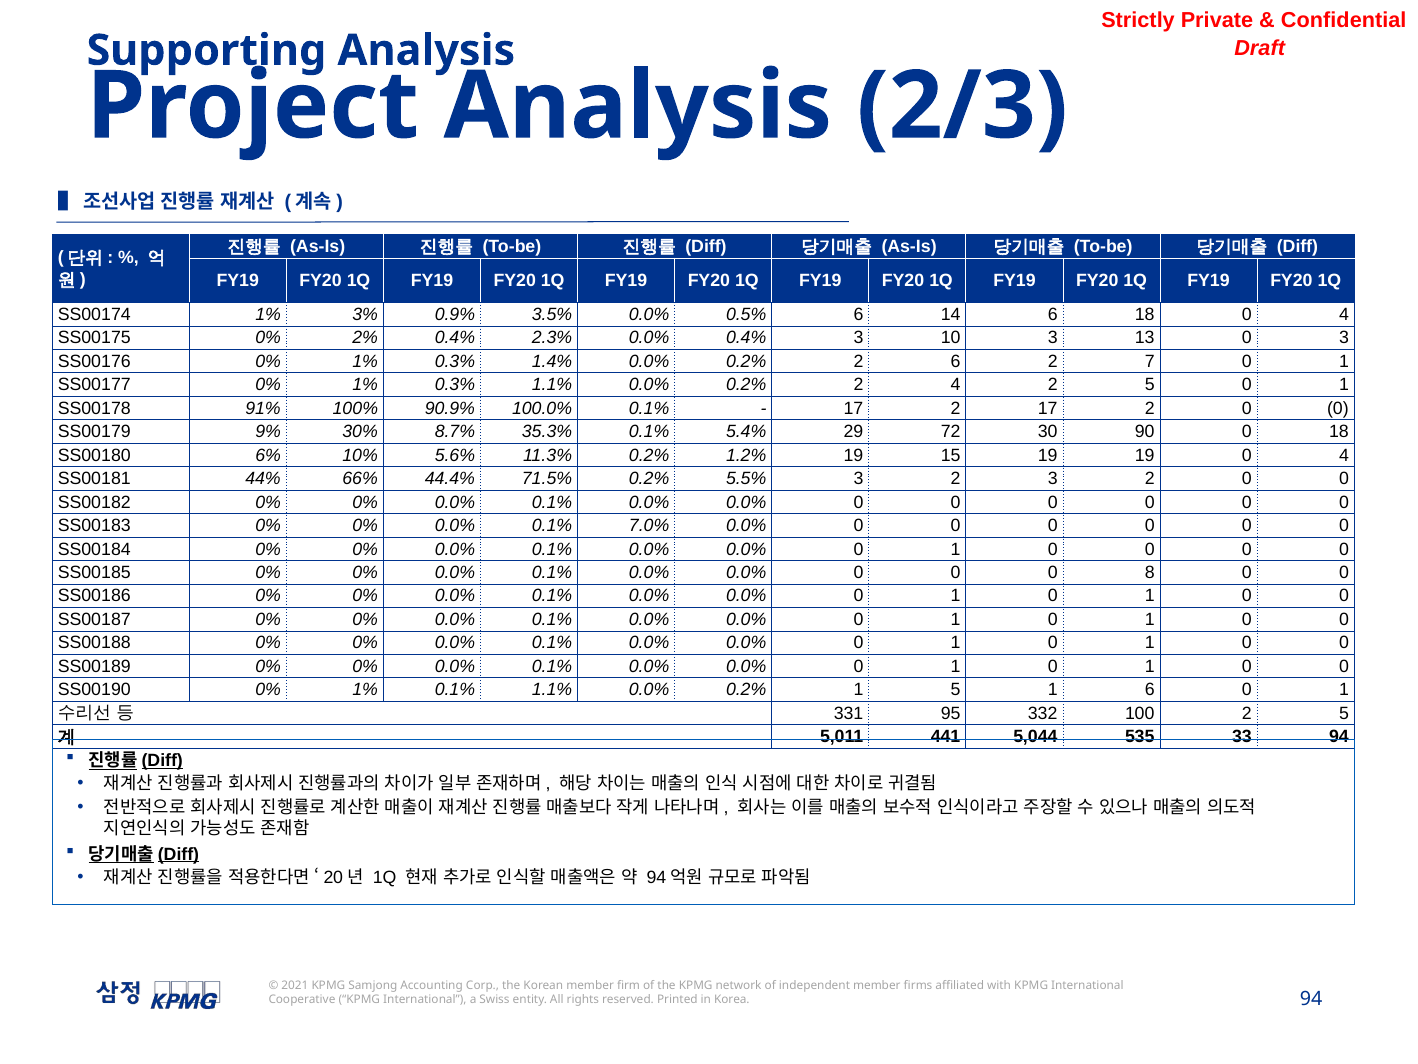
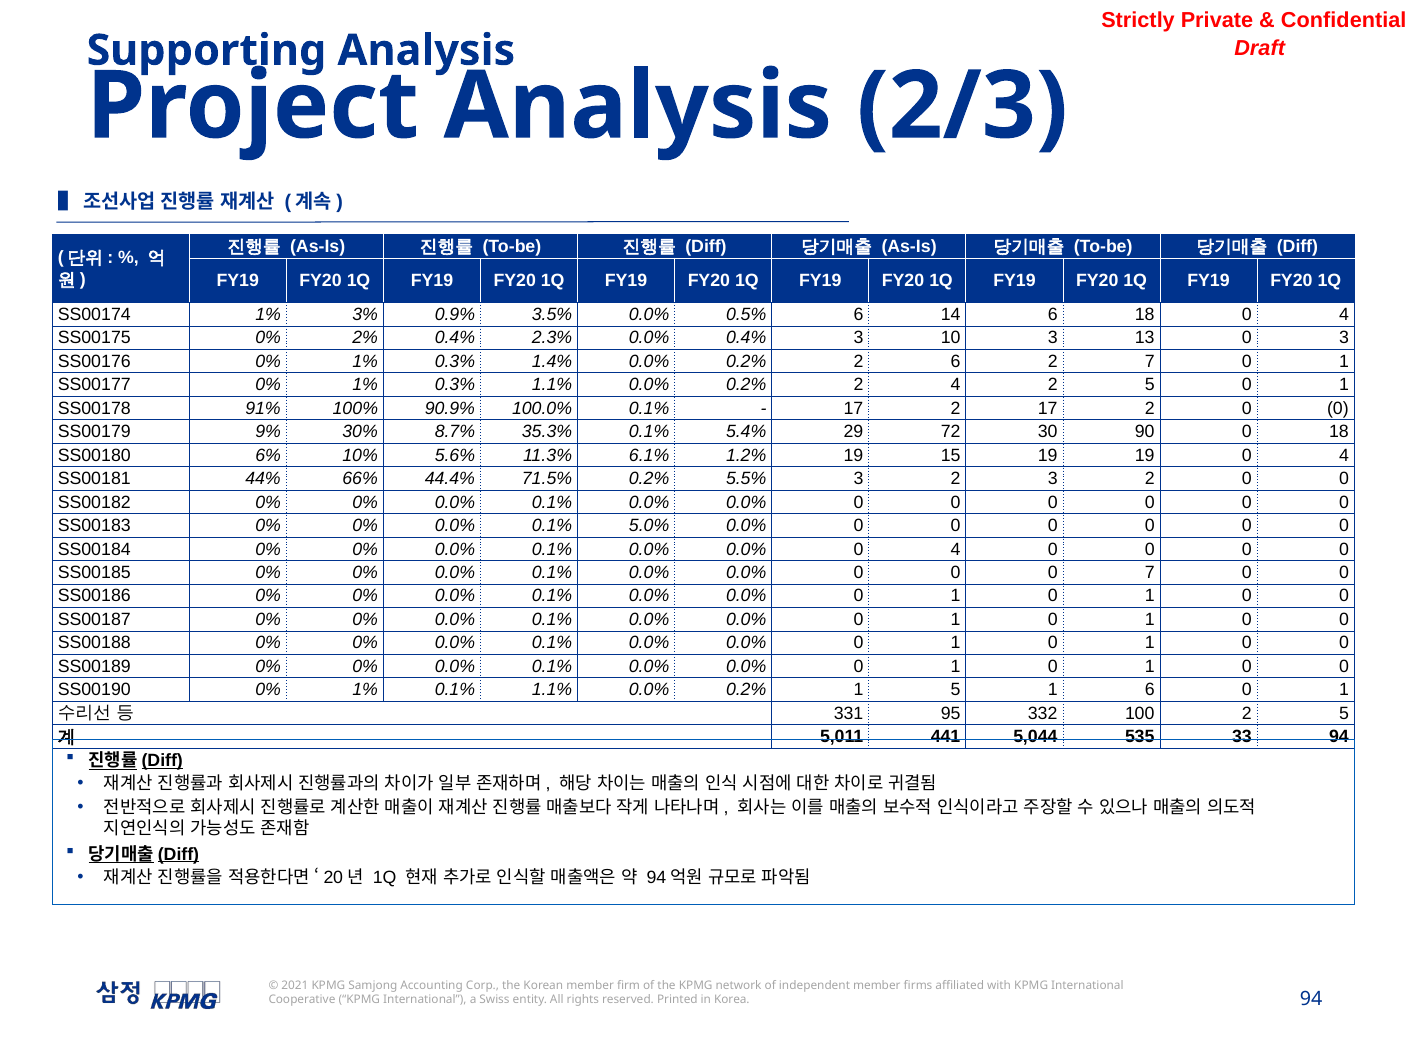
11.3% 0.2%: 0.2% -> 6.1%
7.0%: 7.0% -> 5.0%
1 at (956, 549): 1 -> 4
0 8: 8 -> 7
